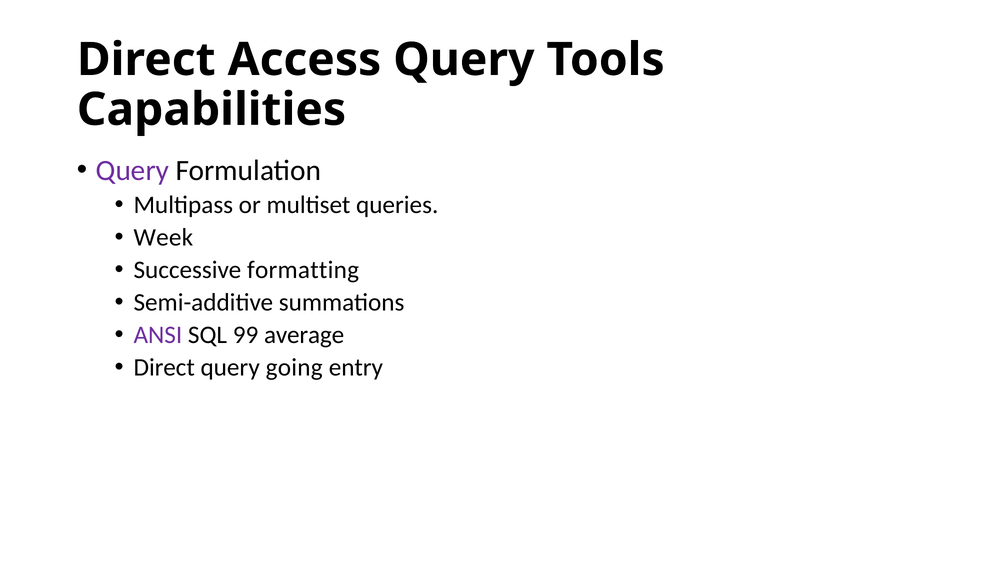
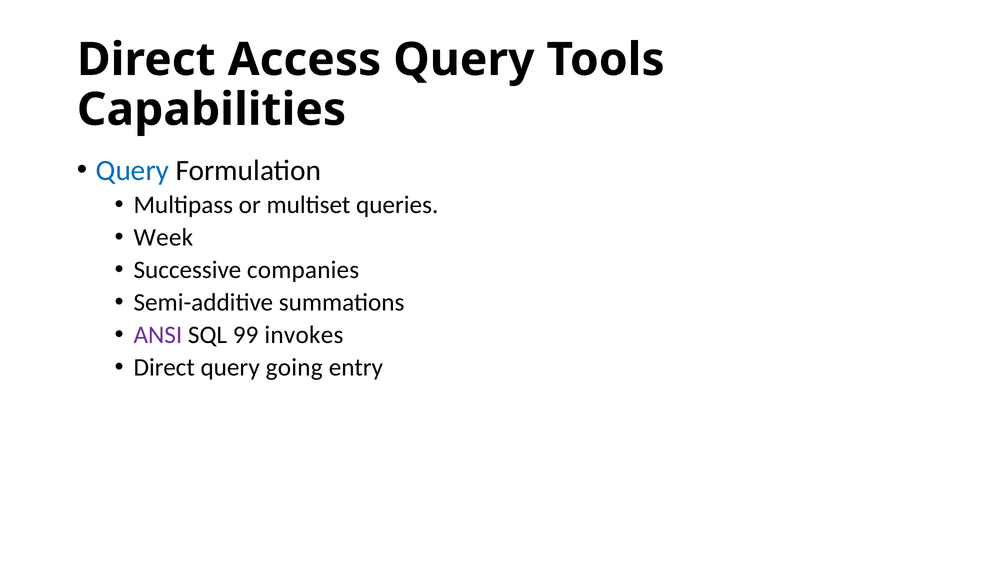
Query at (132, 170) colour: purple -> blue
formatting: formatting -> companies
average: average -> invokes
